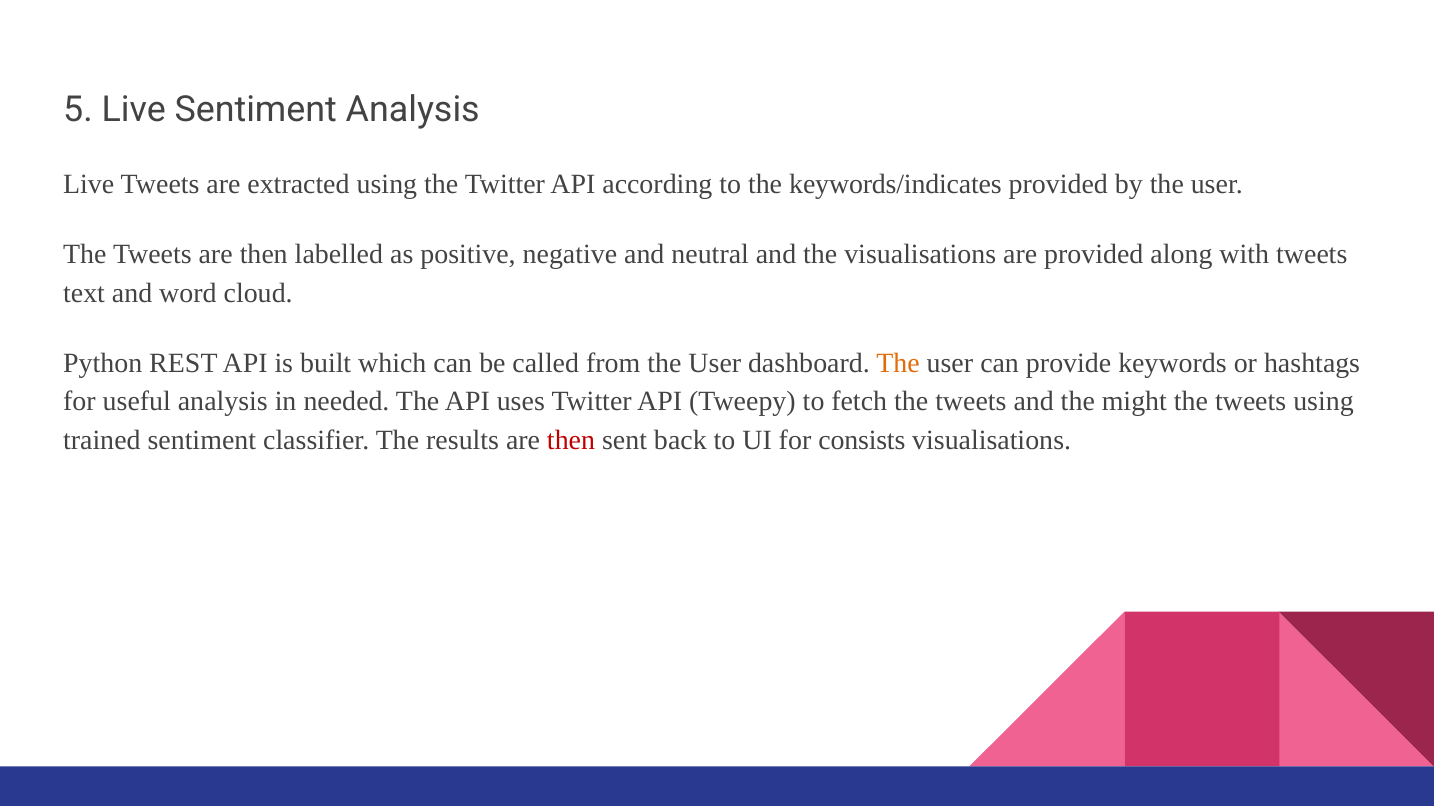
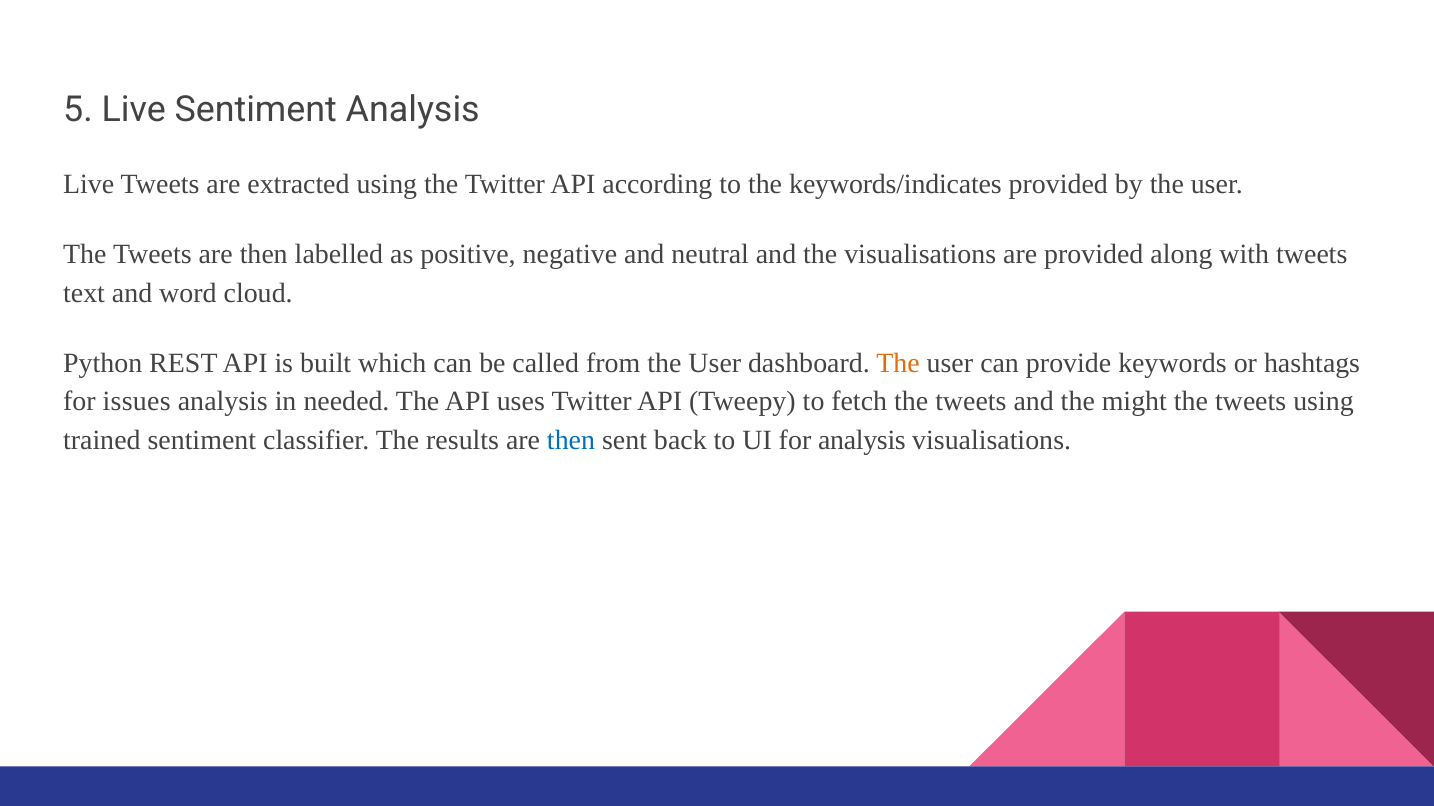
useful: useful -> issues
then at (571, 440) colour: red -> blue
for consists: consists -> analysis
